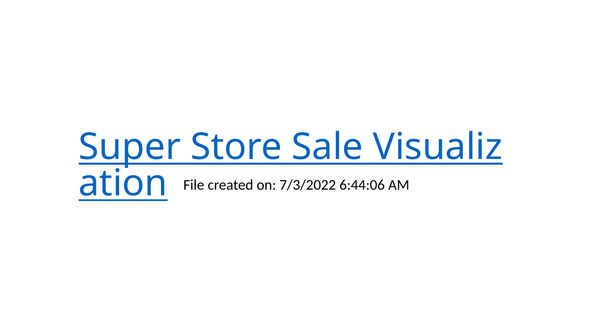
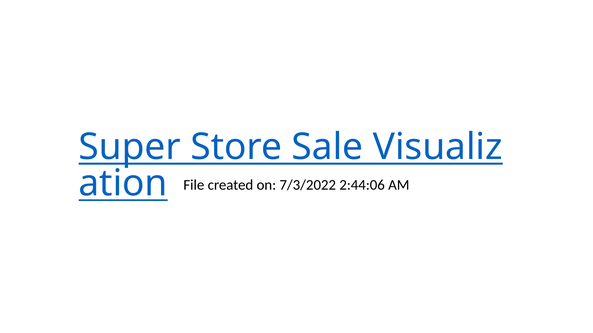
6:44:06: 6:44:06 -> 2:44:06
